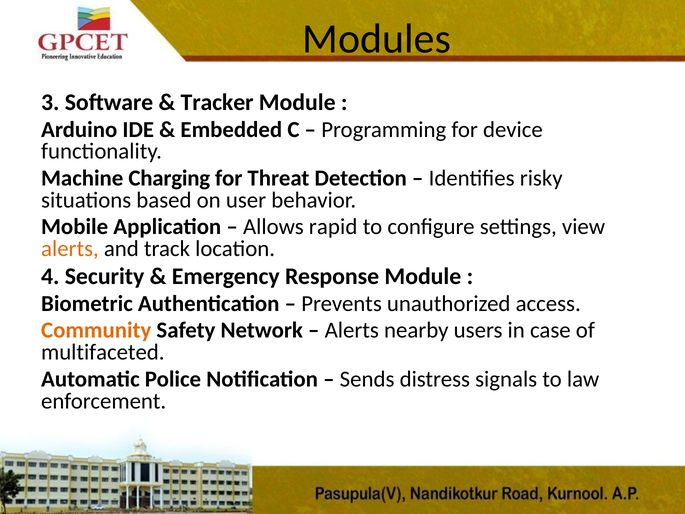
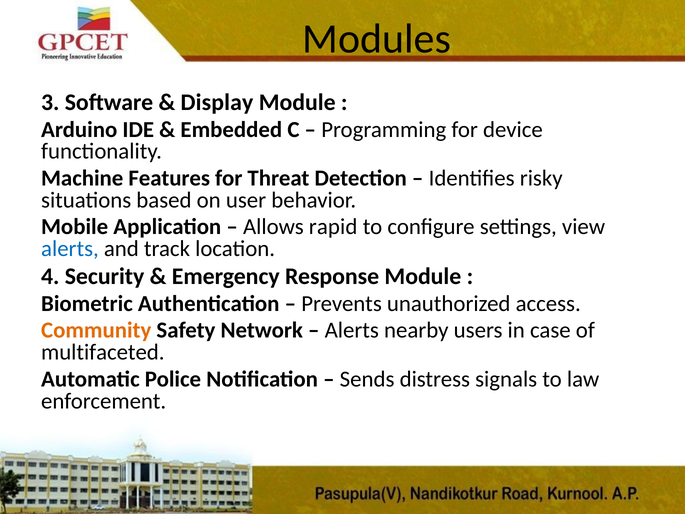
Tracker: Tracker -> Display
Charging: Charging -> Features
alerts at (70, 249) colour: orange -> blue
